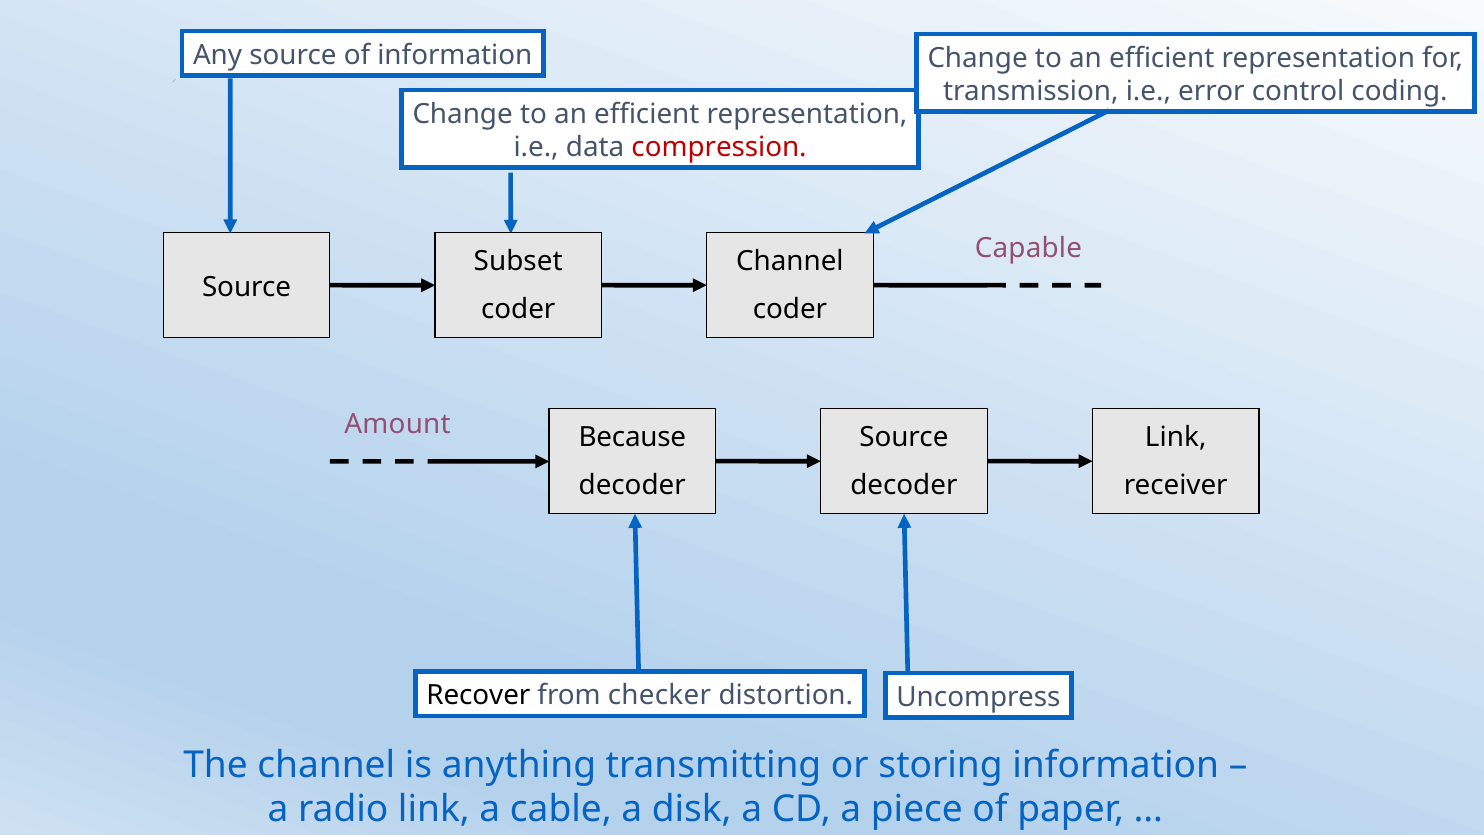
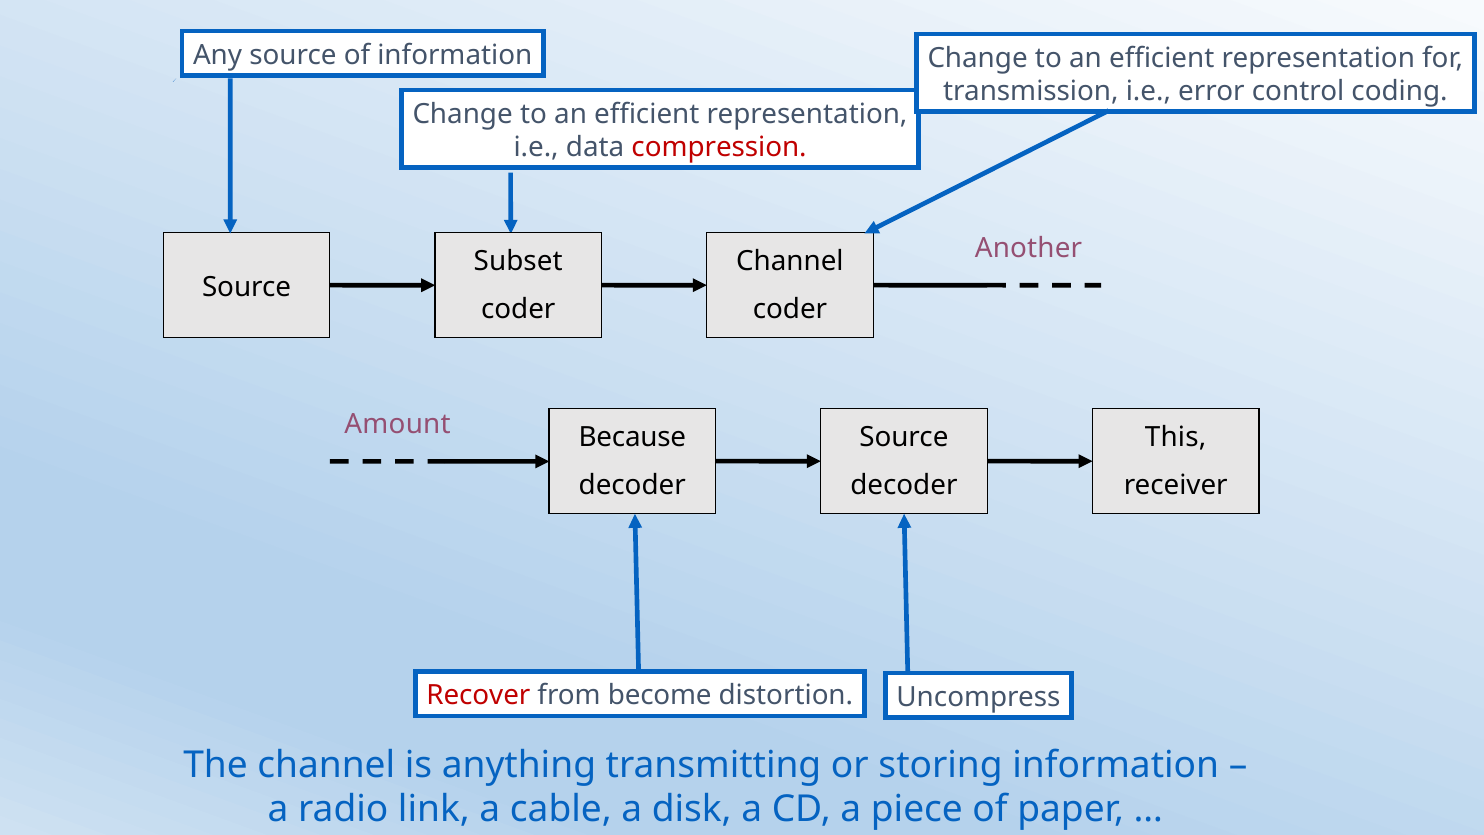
Capable: Capable -> Another
Link at (1176, 438): Link -> This
Recover colour: black -> red
checker: checker -> become
